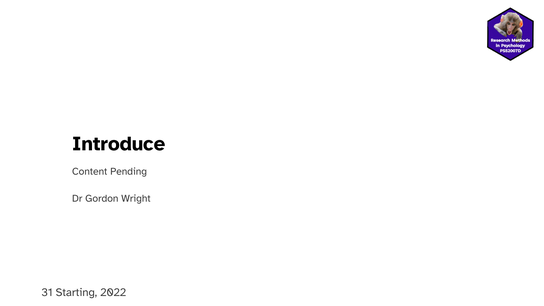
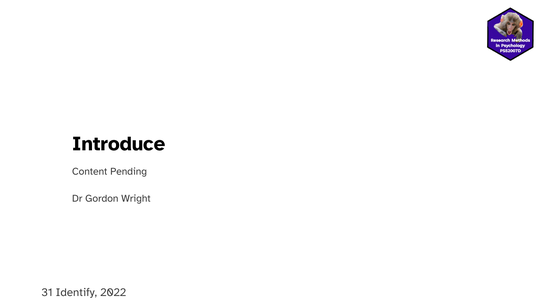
Starting: Starting -> Identify
